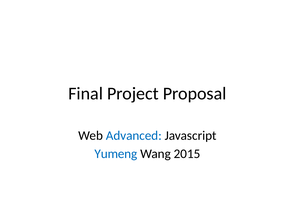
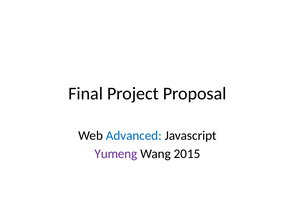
Yumeng colour: blue -> purple
